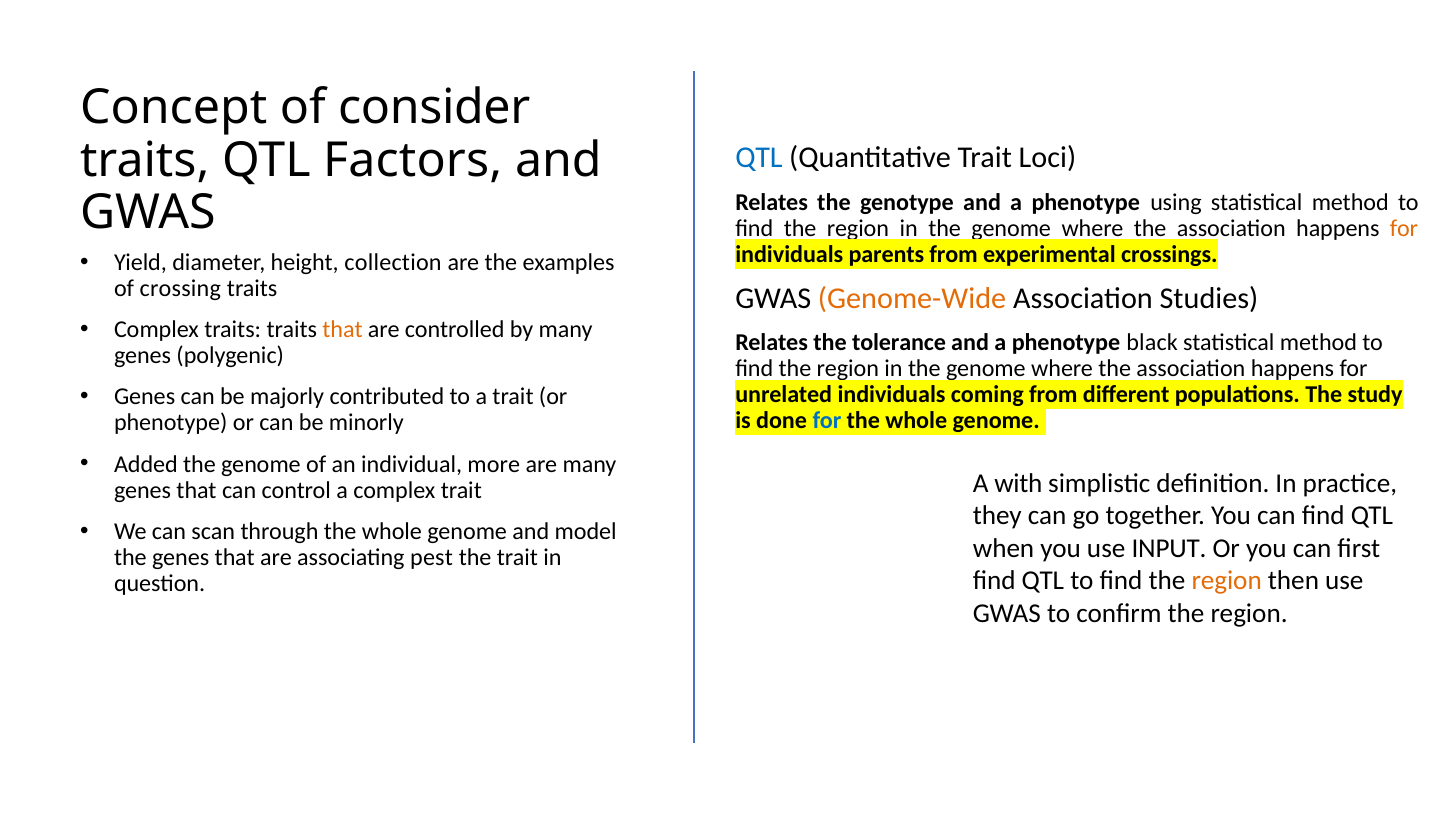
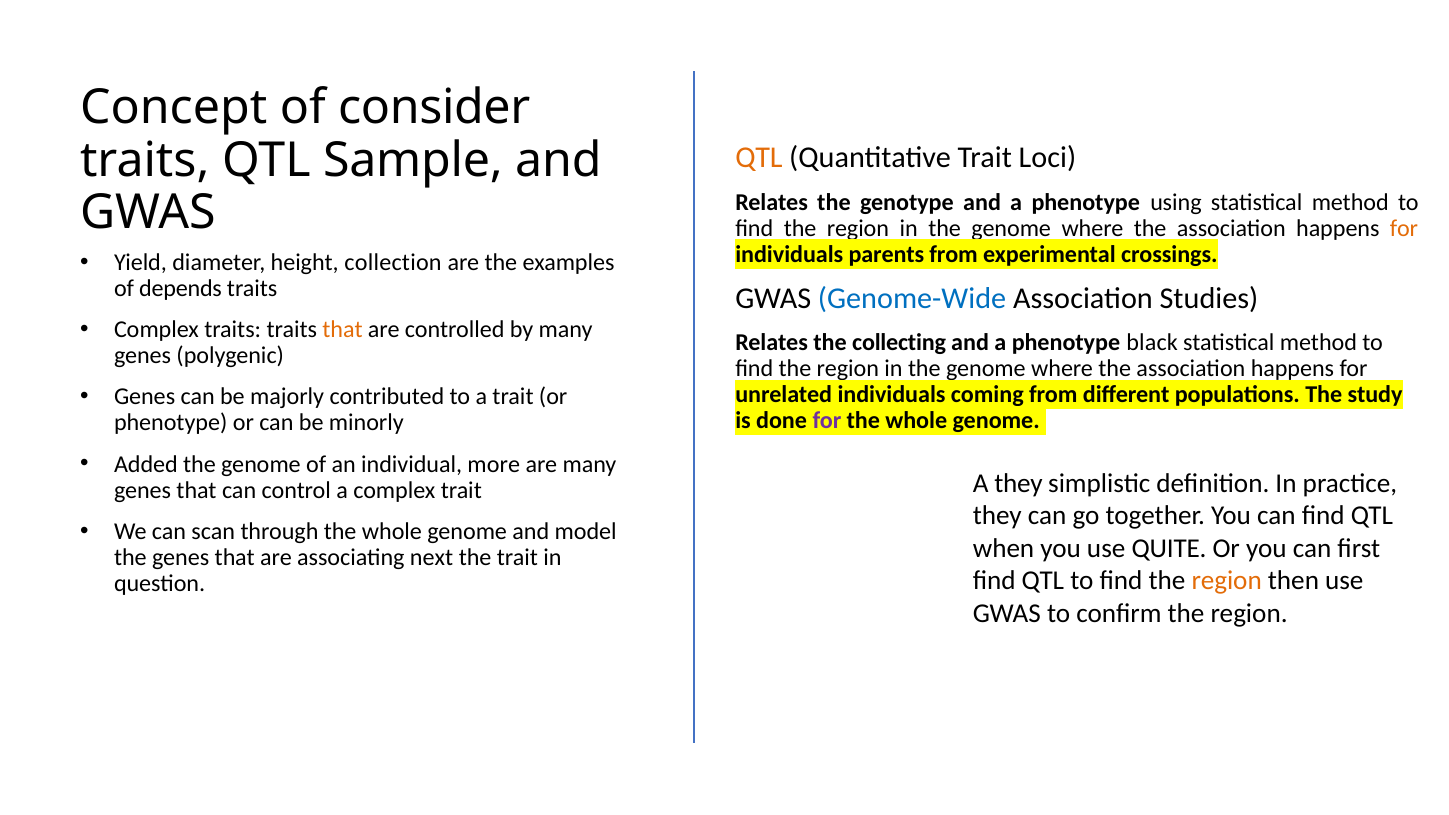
QTL at (759, 158) colour: blue -> orange
Factors: Factors -> Sample
crossing: crossing -> depends
Genome-Wide colour: orange -> blue
tolerance: tolerance -> collecting
for at (827, 421) colour: blue -> purple
A with: with -> they
INPUT: INPUT -> QUITE
pest: pest -> next
